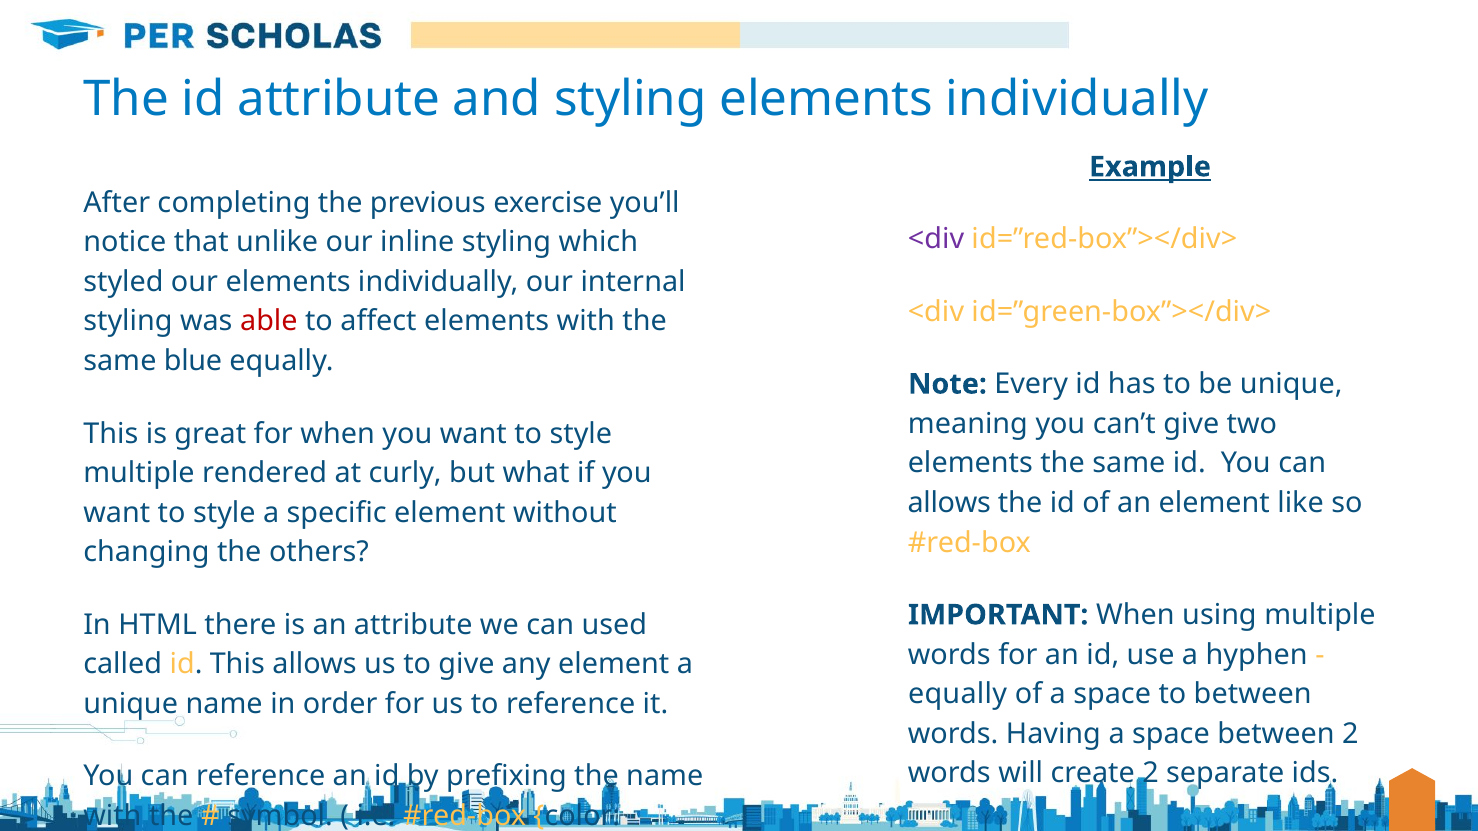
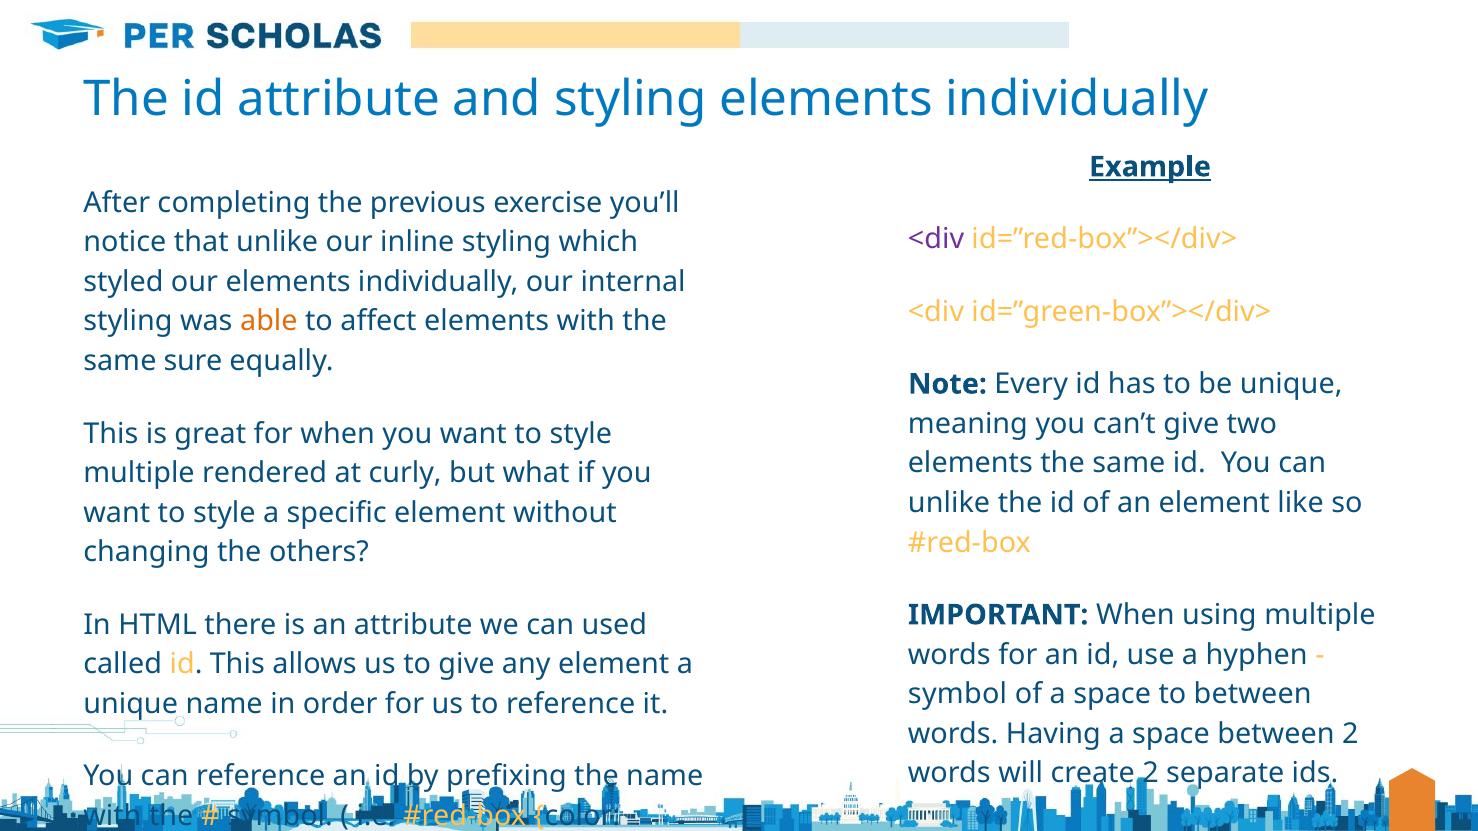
able colour: red -> orange
blue: blue -> sure
allows at (949, 503): allows -> unlike
equally at (958, 694): equally -> symbol
